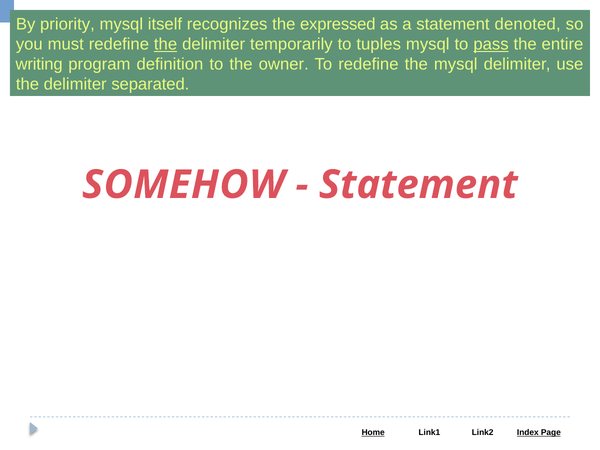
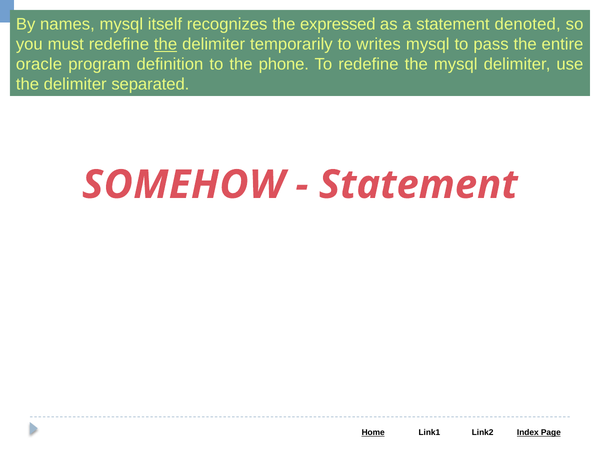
priority: priority -> names
tuples: tuples -> writes
pass underline: present -> none
writing: writing -> oracle
owner: owner -> phone
